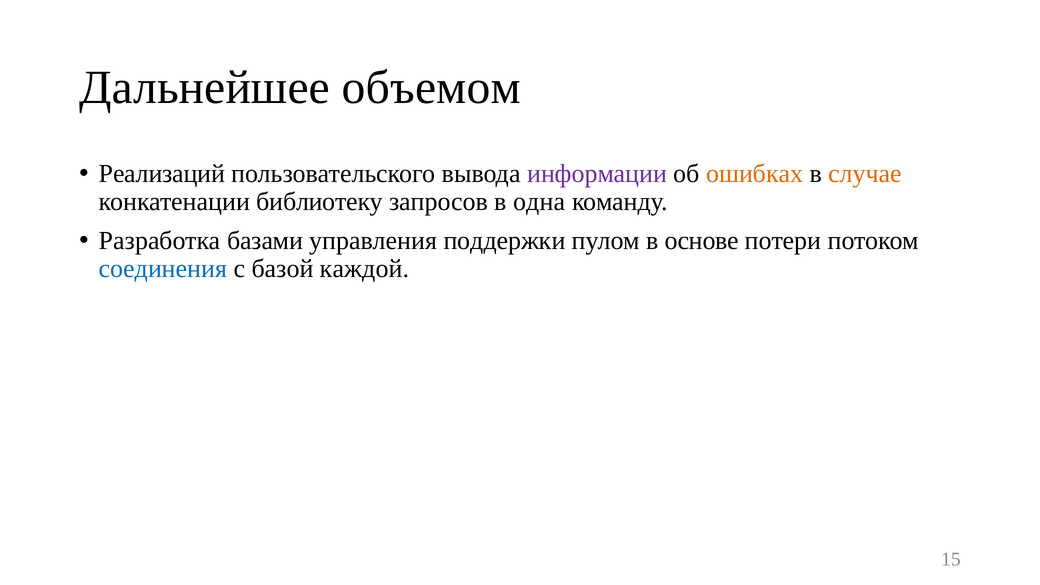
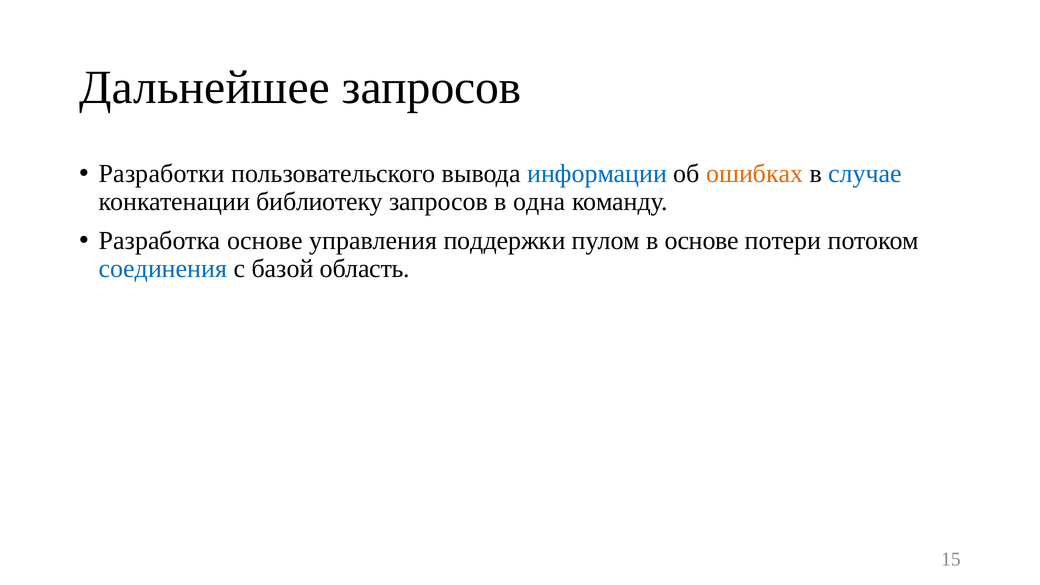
Дальнейшее объемом: объемом -> запросов
Реализаций: Реализаций -> Разработки
информации colour: purple -> blue
случае colour: orange -> blue
Разработка базами: базами -> основе
каждой: каждой -> область
